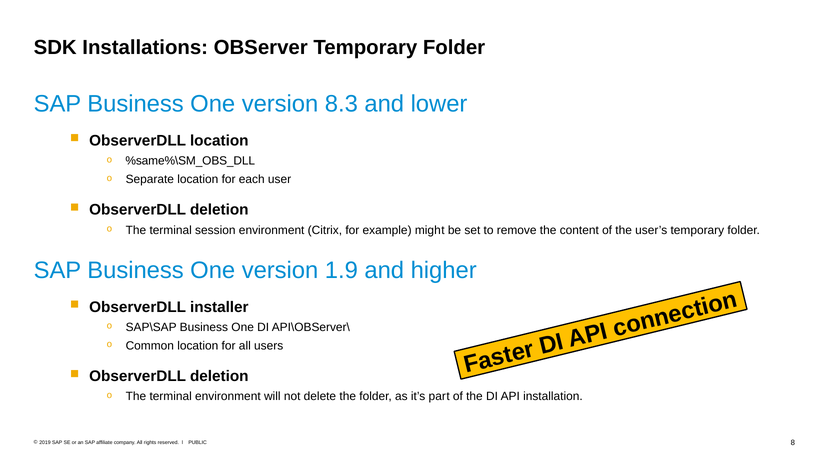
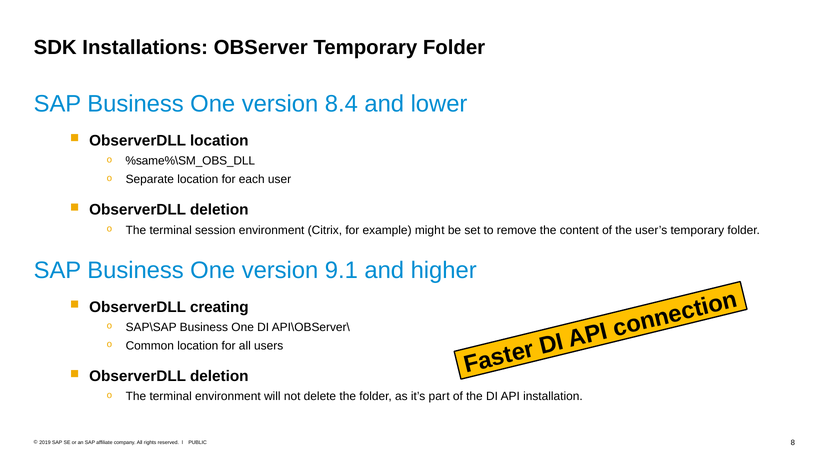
8.3: 8.3 -> 8.4
1.9: 1.9 -> 9.1
installer: installer -> creating
